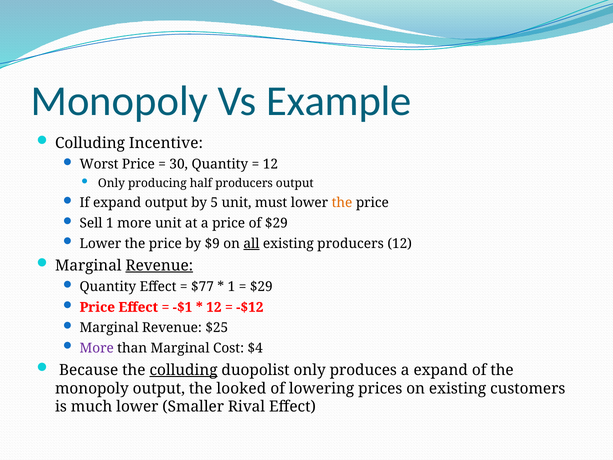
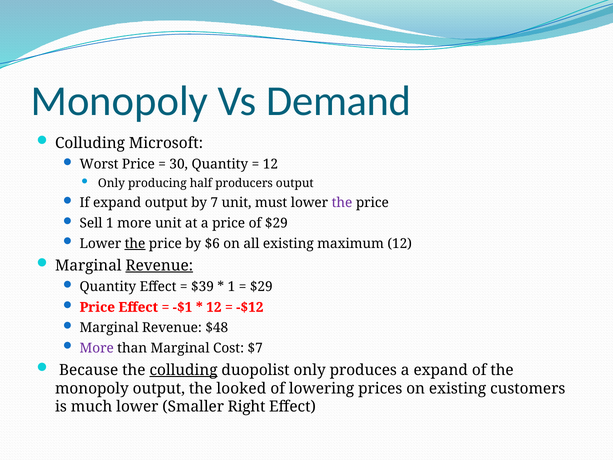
Example: Example -> Demand
Incentive: Incentive -> Microsoft
5: 5 -> 7
the at (342, 203) colour: orange -> purple
the at (135, 243) underline: none -> present
$9: $9 -> $6
all underline: present -> none
existing producers: producers -> maximum
$77: $77 -> $39
$25: $25 -> $48
$4: $4 -> $7
Rival: Rival -> Right
